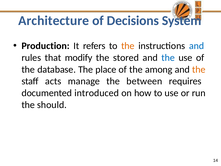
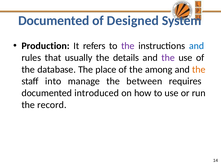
Architecture at (54, 21): Architecture -> Documented
Decisions: Decisions -> Designed
the at (128, 46) colour: orange -> purple
modify: modify -> usually
stored: stored -> details
the at (168, 58) colour: blue -> purple
acts: acts -> into
should: should -> record
